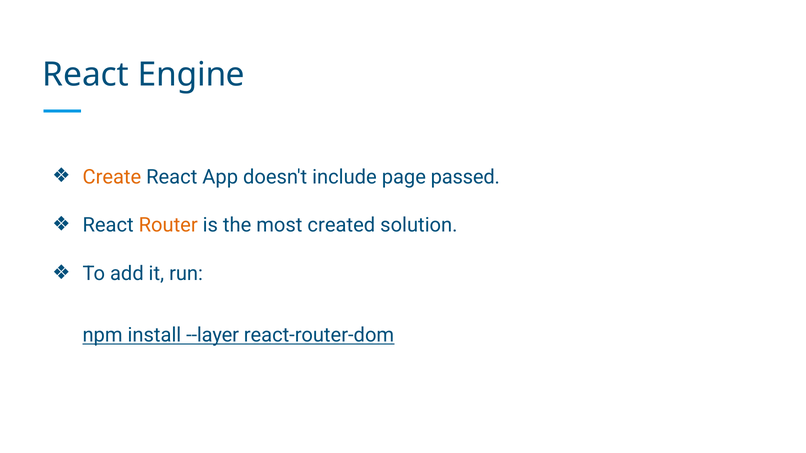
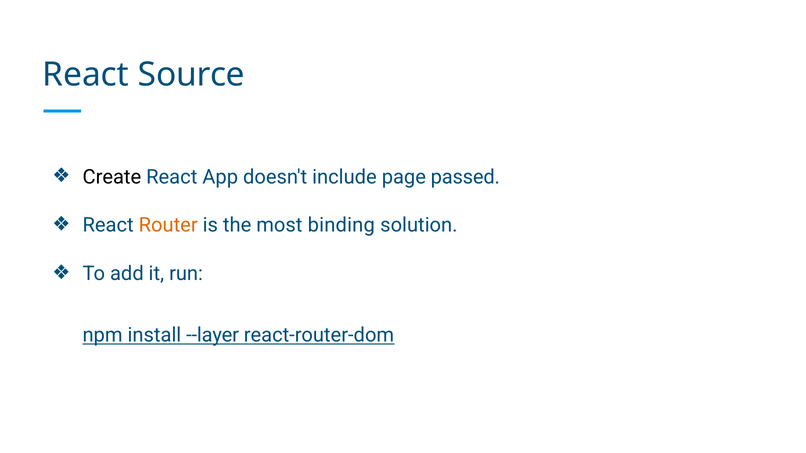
Engine: Engine -> Source
Create colour: orange -> black
created: created -> binding
